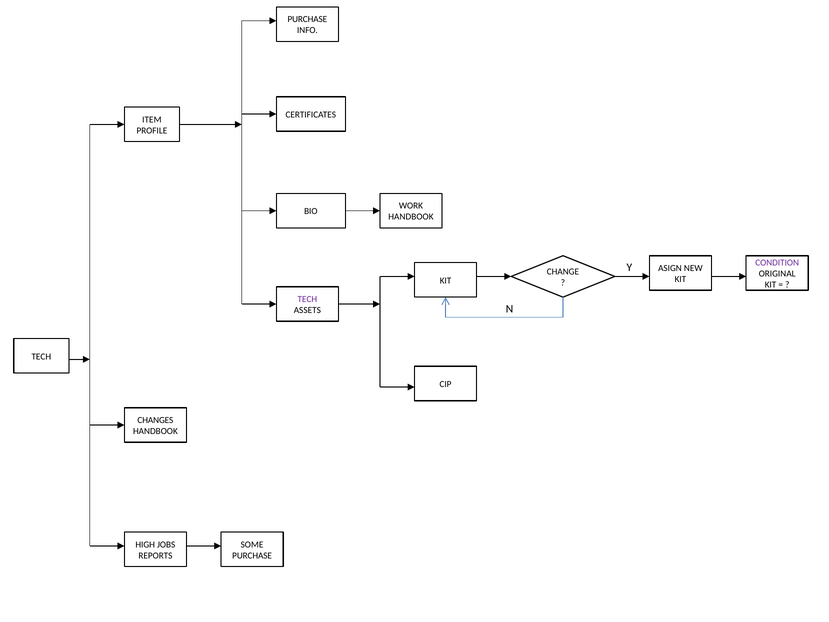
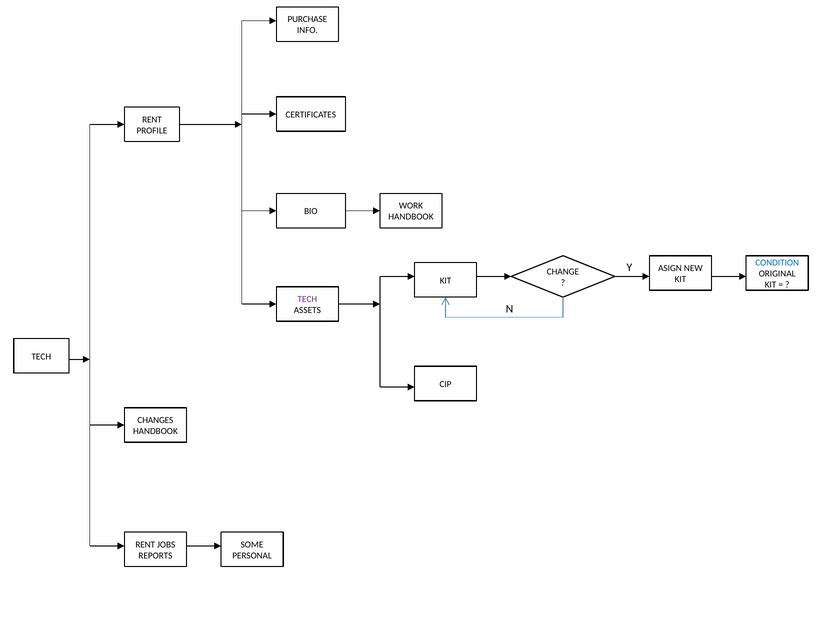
ITEM at (152, 119): ITEM -> RENT
CONDITION colour: purple -> blue
HIGH at (145, 544): HIGH -> RENT
PURCHASE at (252, 555): PURCHASE -> PERSONAL
